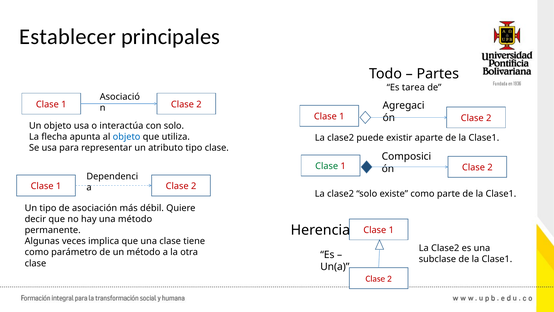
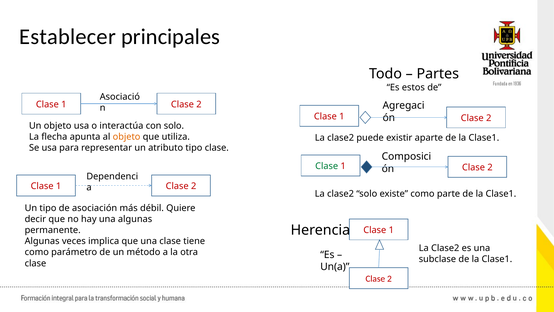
tarea: tarea -> estos
objeto at (127, 137) colour: blue -> orange
una método: método -> algunas
